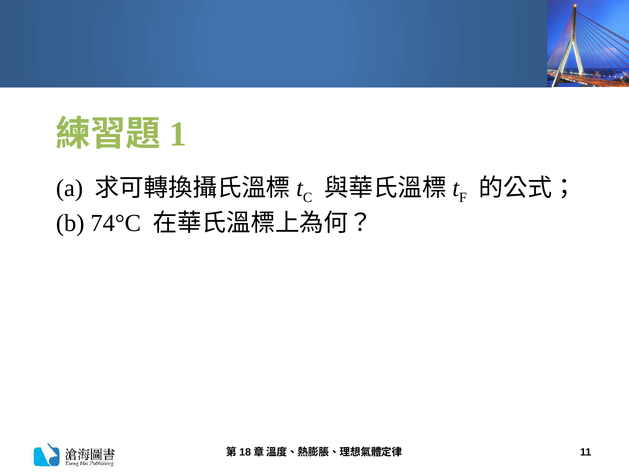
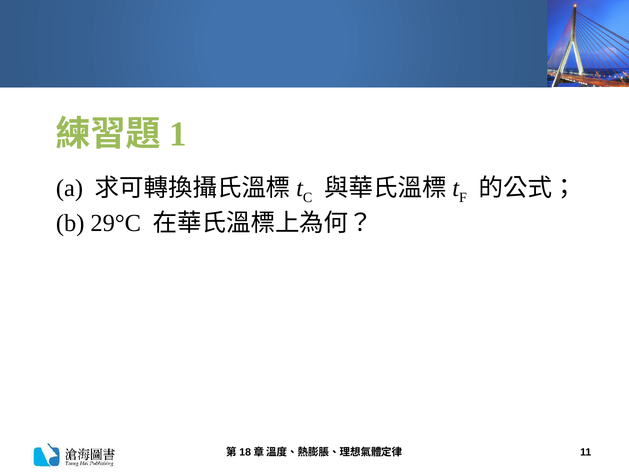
74°C: 74°C -> 29°C
